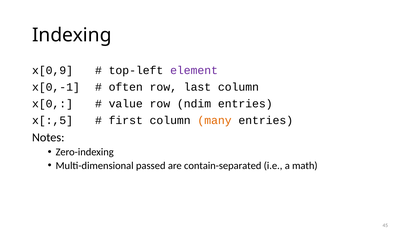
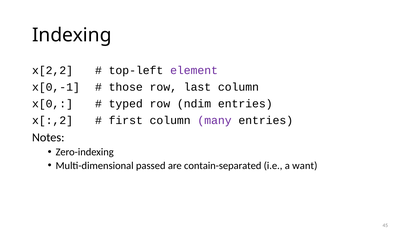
x[0,9: x[0,9 -> x[2,2
often: often -> those
value: value -> typed
x[:,5: x[:,5 -> x[:,2
many colour: orange -> purple
math: math -> want
